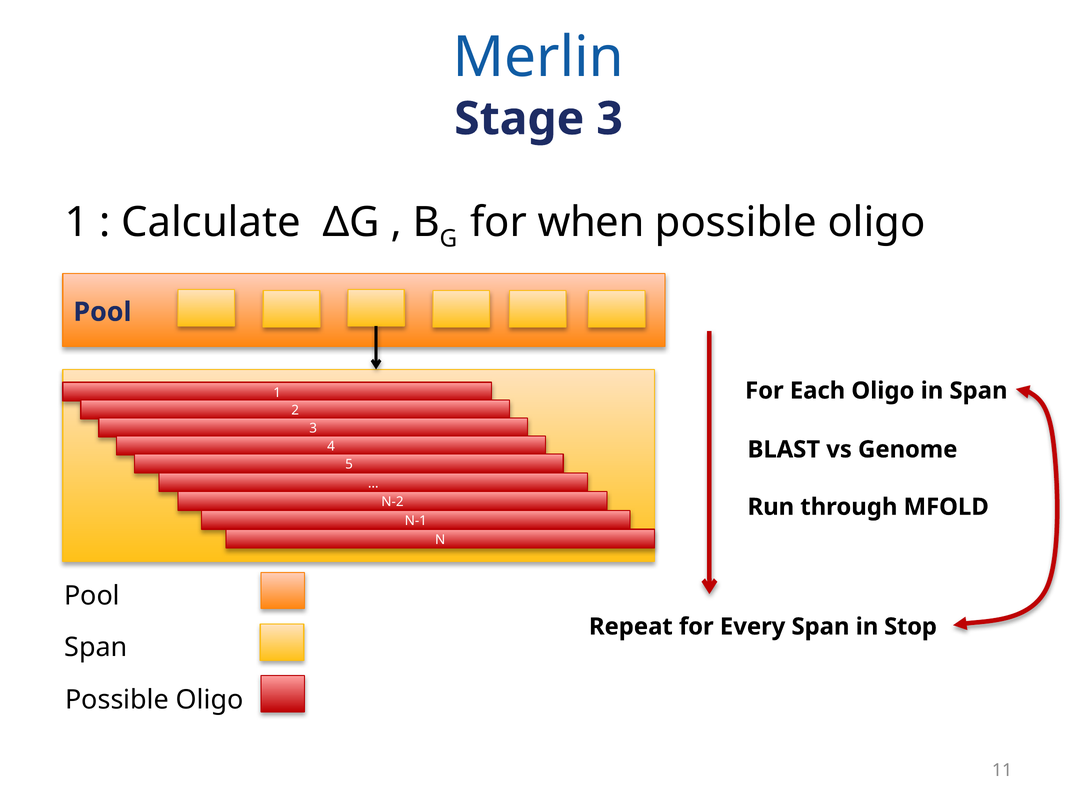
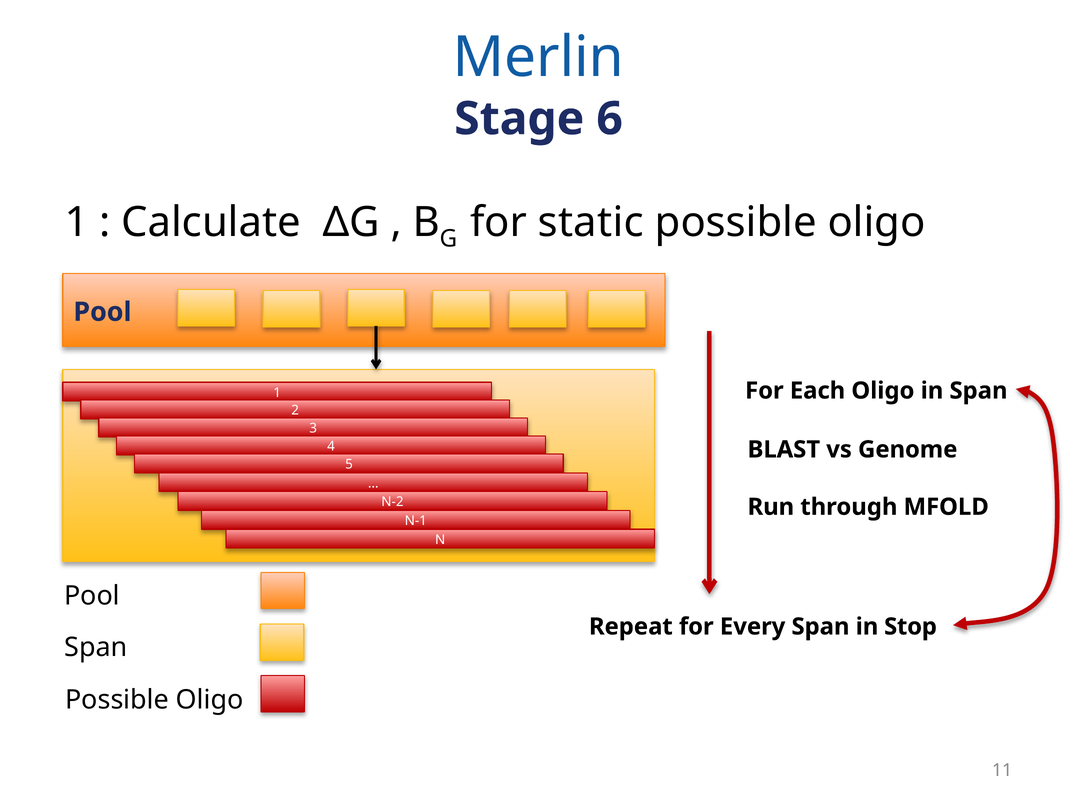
Stage 3: 3 -> 6
when: when -> static
